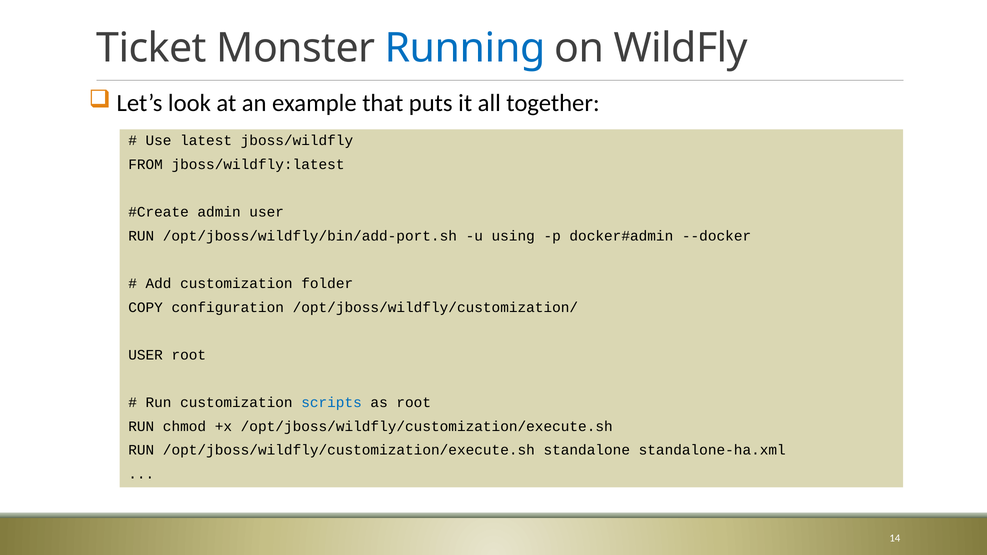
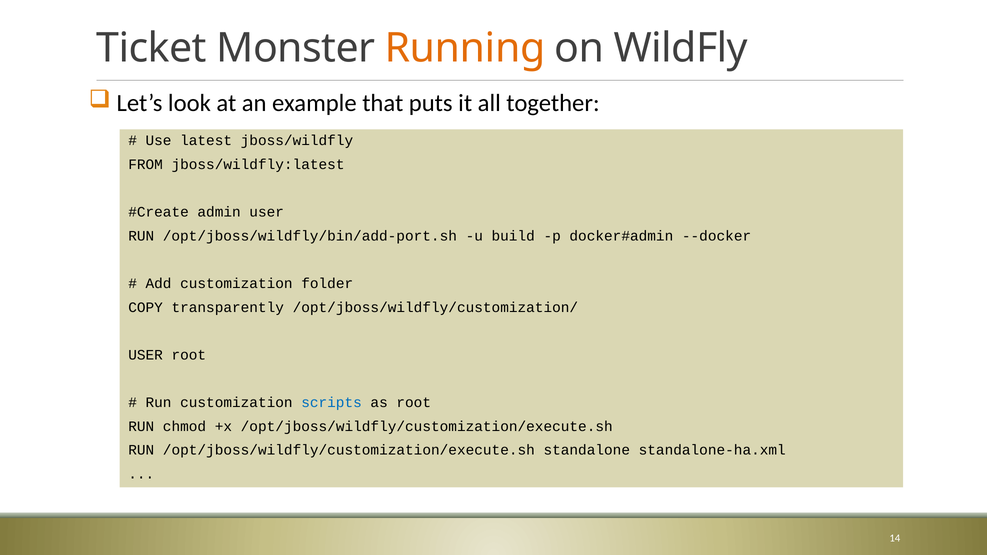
Running colour: blue -> orange
using: using -> build
configuration: configuration -> transparently
